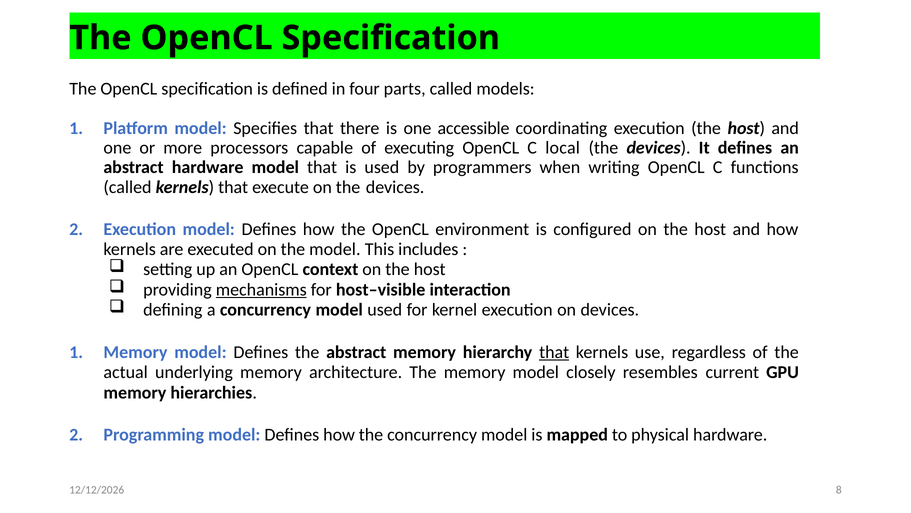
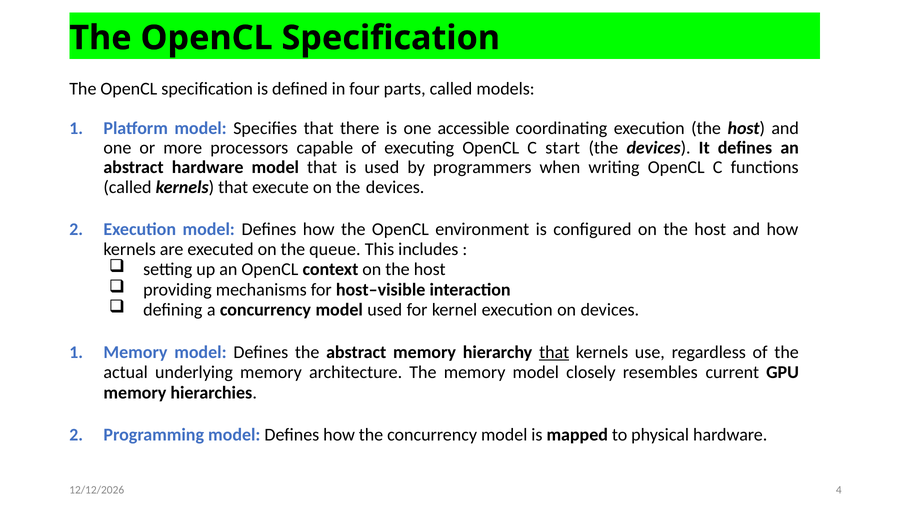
local: local -> start
the model: model -> queue
mechanisms underline: present -> none
8: 8 -> 4
